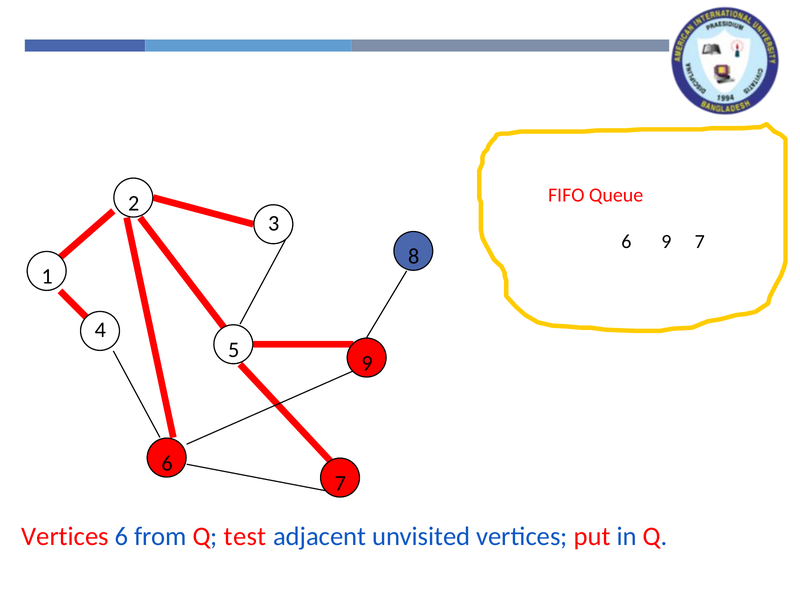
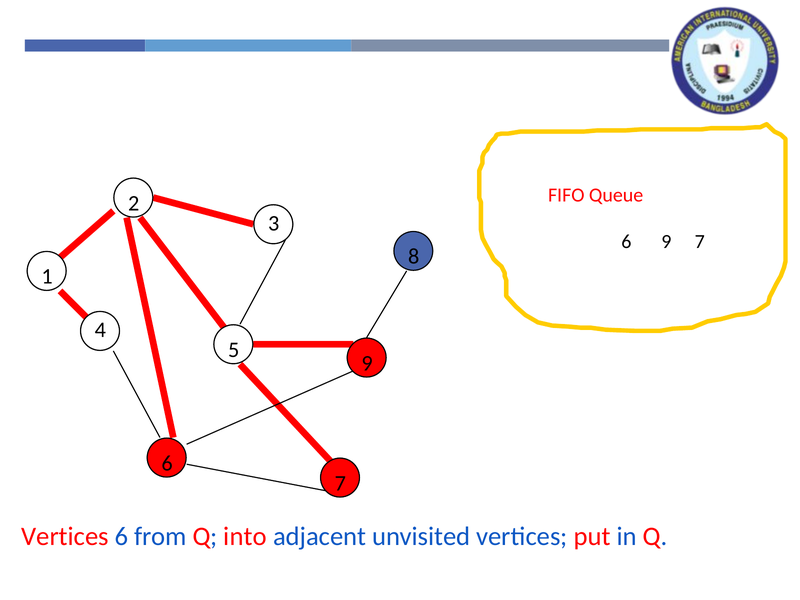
test: test -> into
